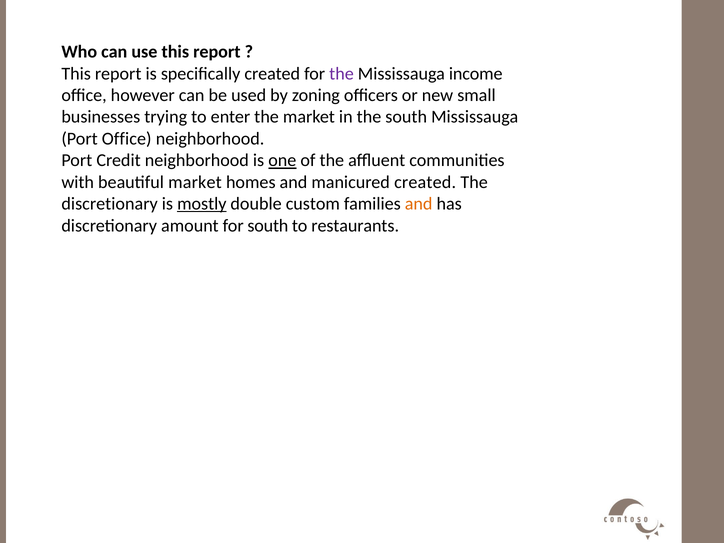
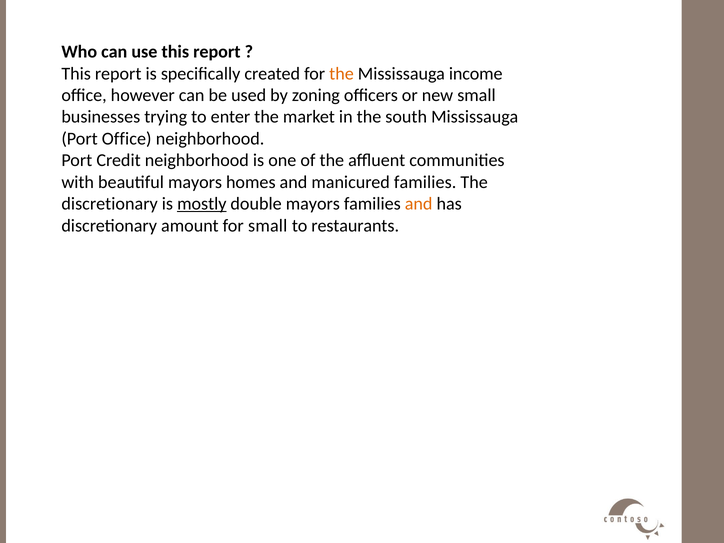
the at (342, 74) colour: purple -> orange
one underline: present -> none
beautiful market: market -> mayors
manicured created: created -> families
double custom: custom -> mayors
for south: south -> small
